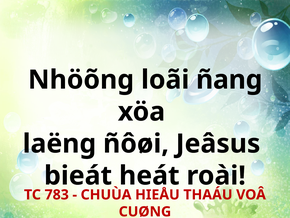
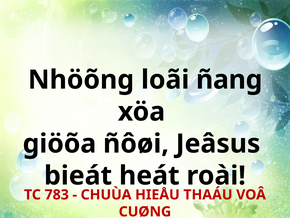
laëng: laëng -> giöõa
